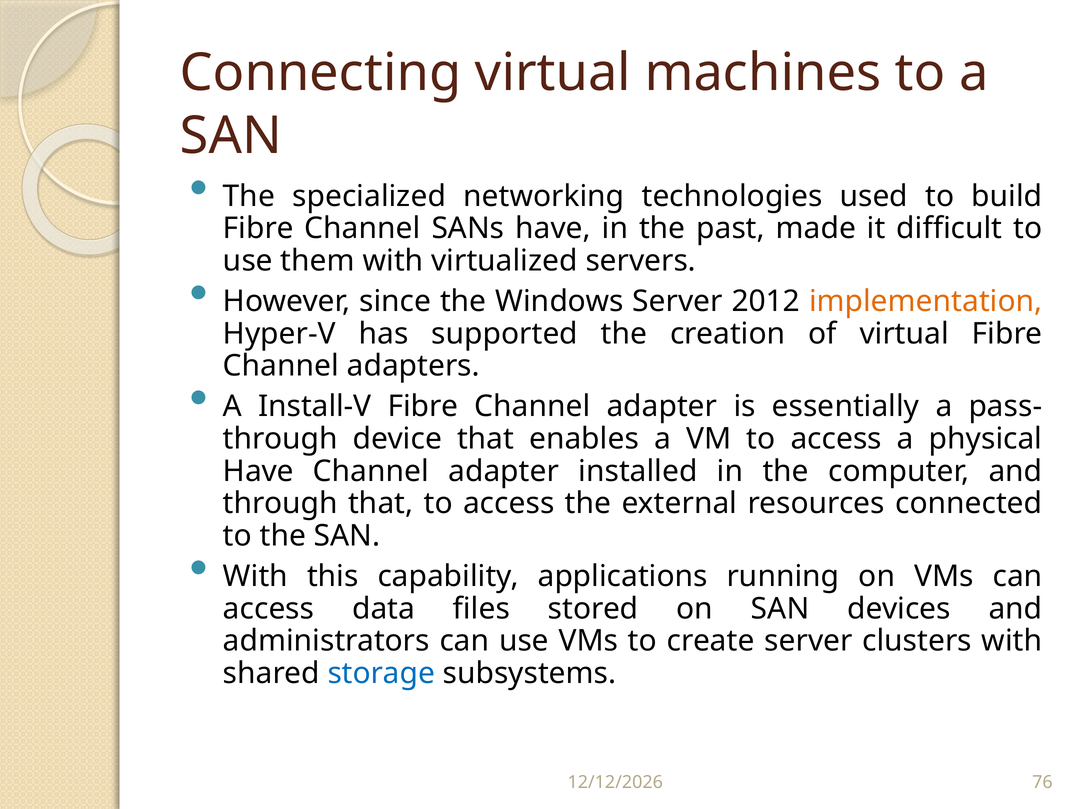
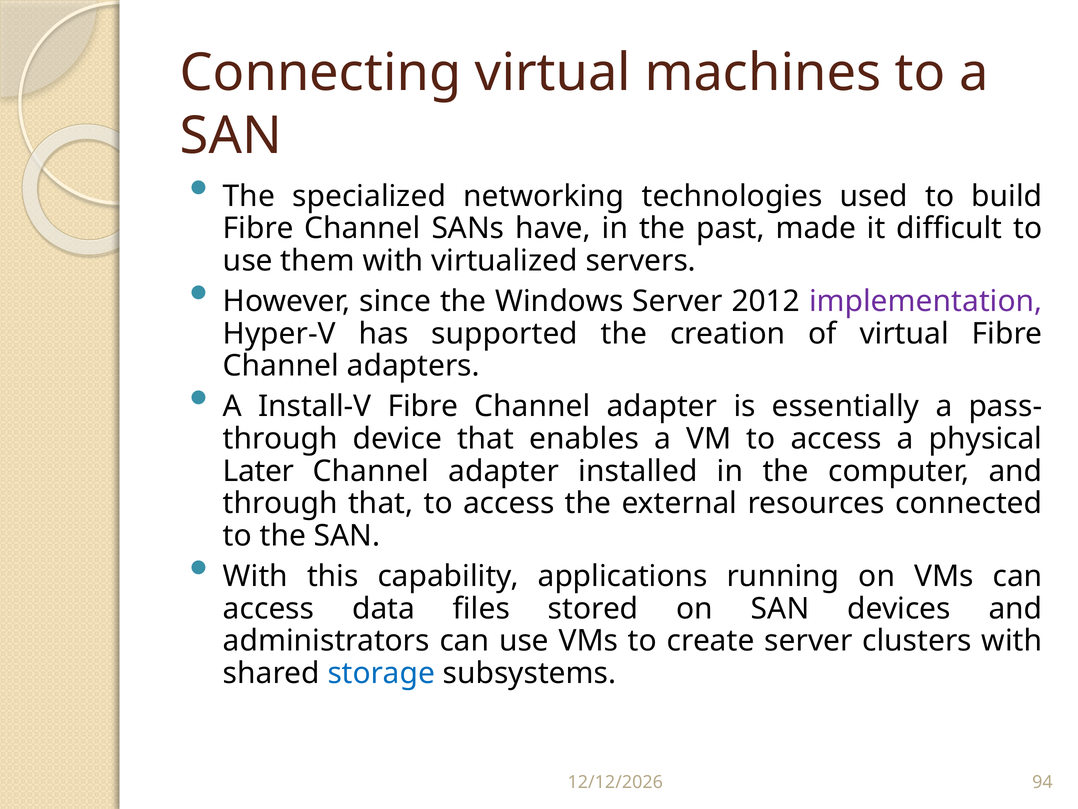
implementation colour: orange -> purple
Have at (258, 471): Have -> Later
76: 76 -> 94
